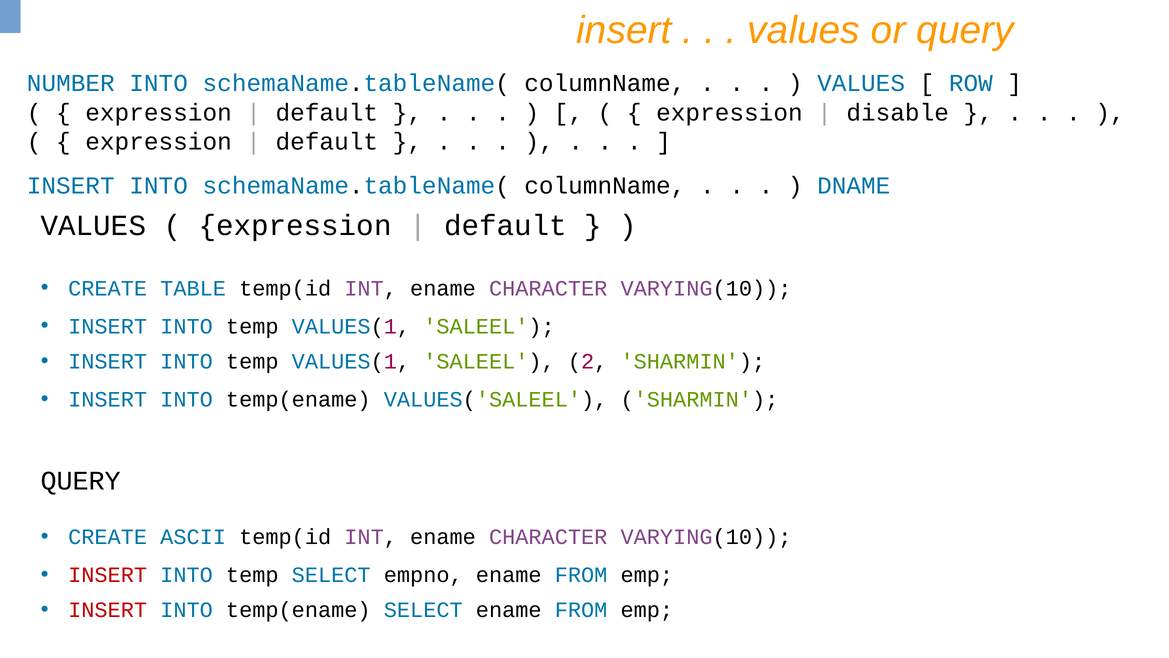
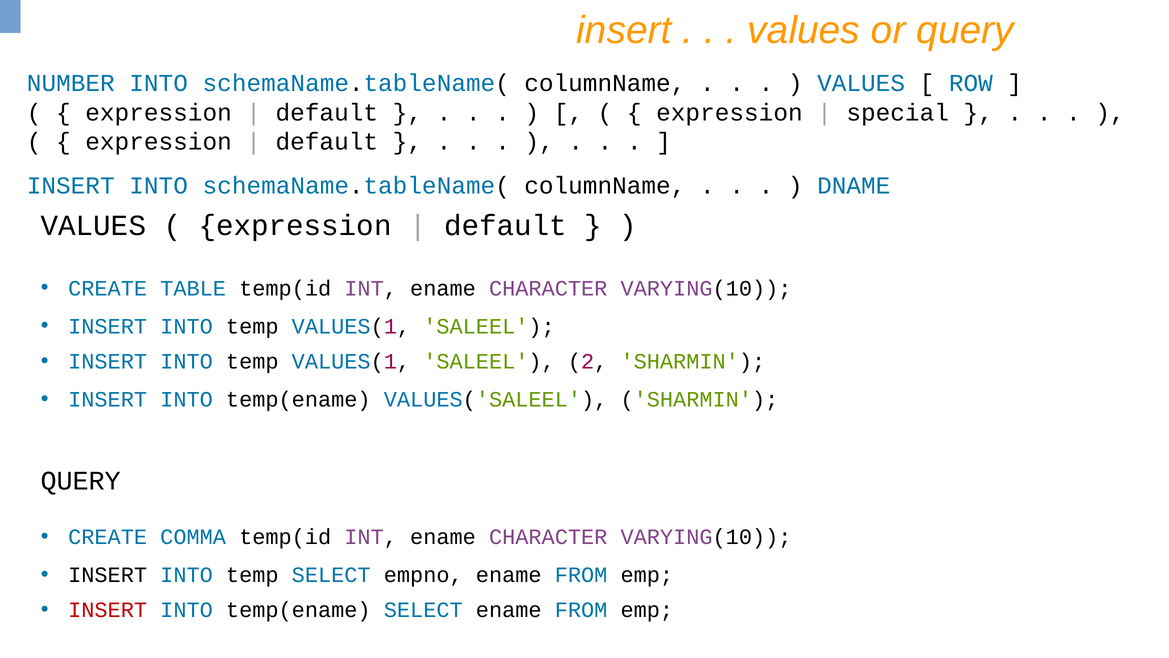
disable: disable -> special
ASCII: ASCII -> COMMA
INSERT at (108, 575) colour: red -> black
